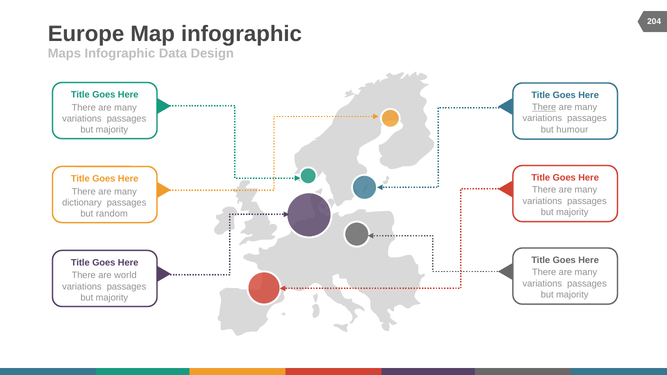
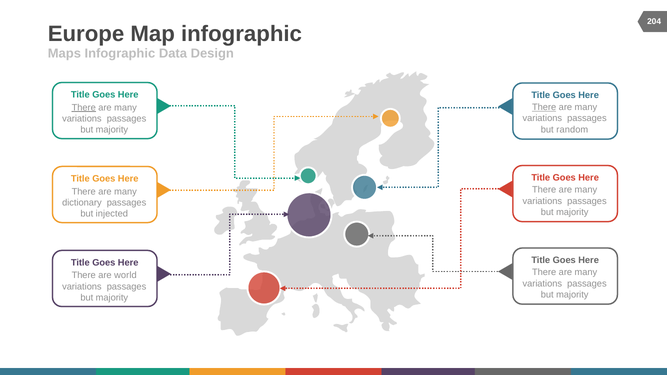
There at (84, 108) underline: none -> present
humour: humour -> random
random: random -> injected
